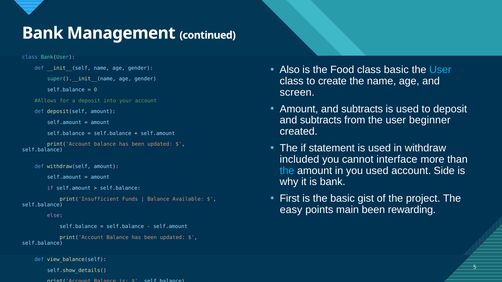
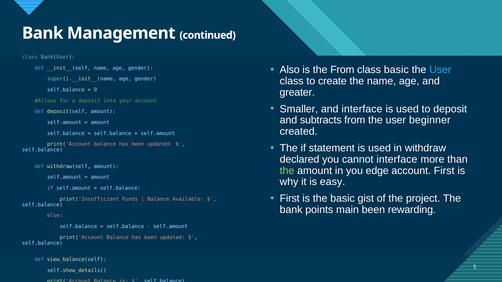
the Food: Food -> From
screen: screen -> greater
Amount at (299, 109): Amount -> Smaller
subtracts at (362, 109): subtracts -> interface
included: included -> declared
the at (287, 171) colour: light blue -> light green
you used: used -> edge
account Side: Side -> First
is bank: bank -> easy
easy at (291, 210): easy -> bank
